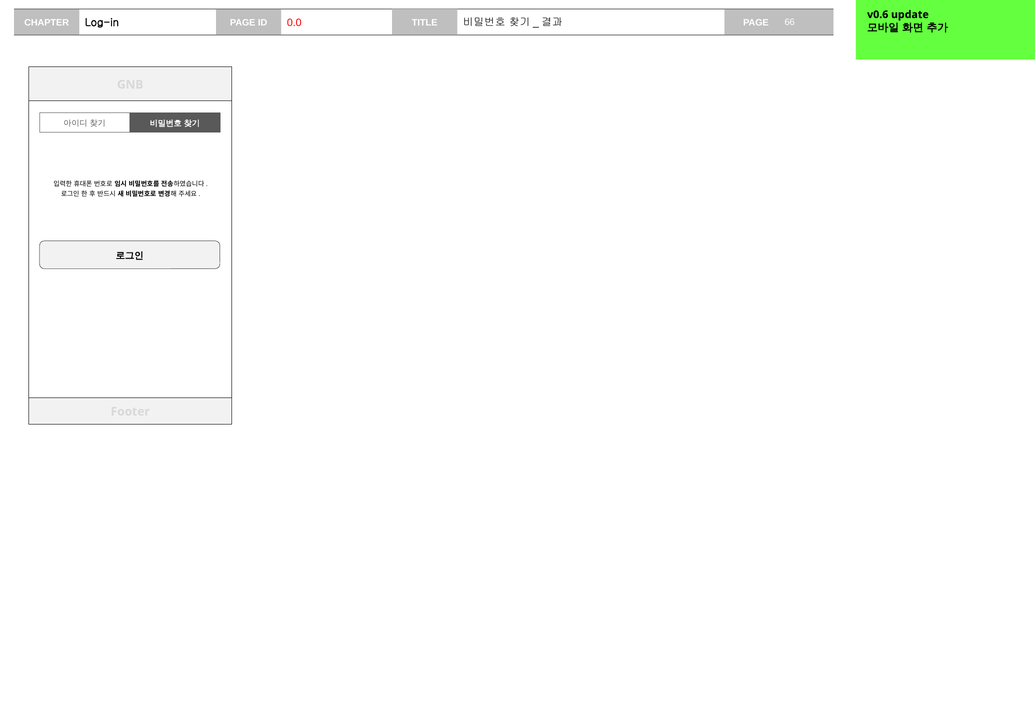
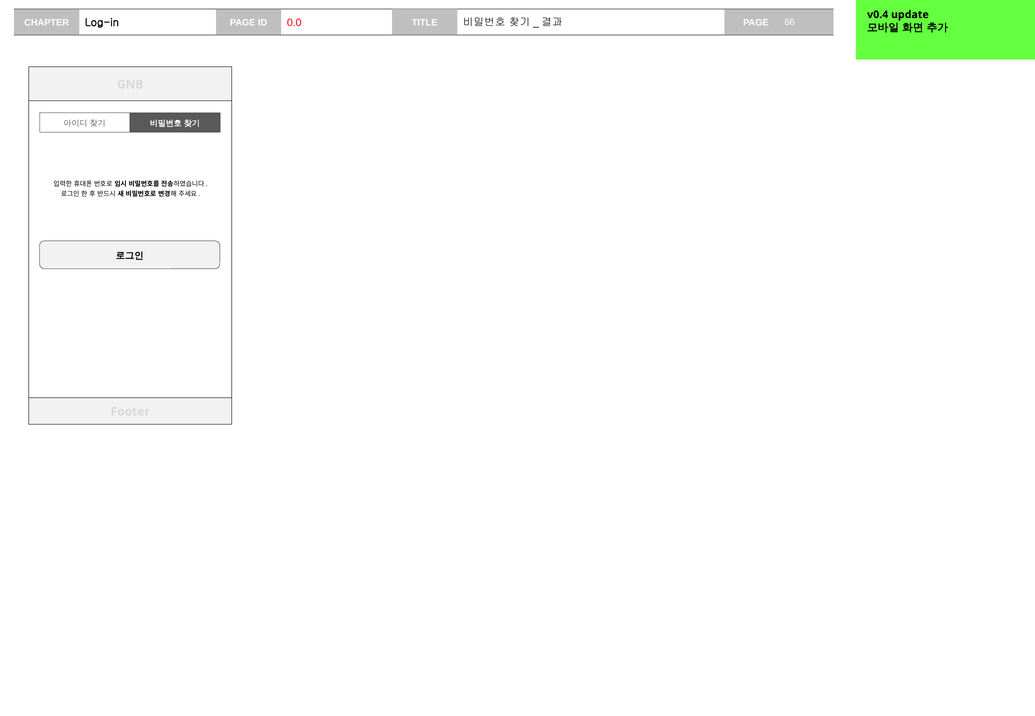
v0.6: v0.6 -> v0.4
